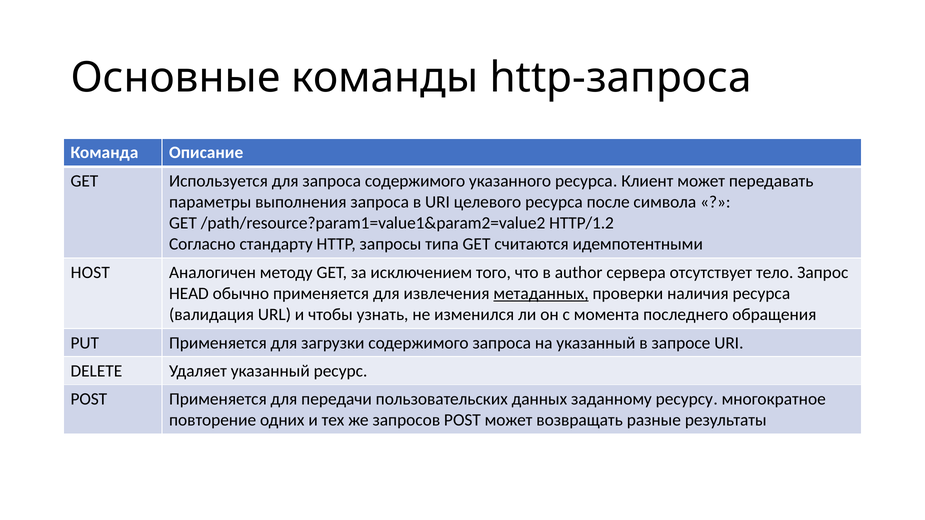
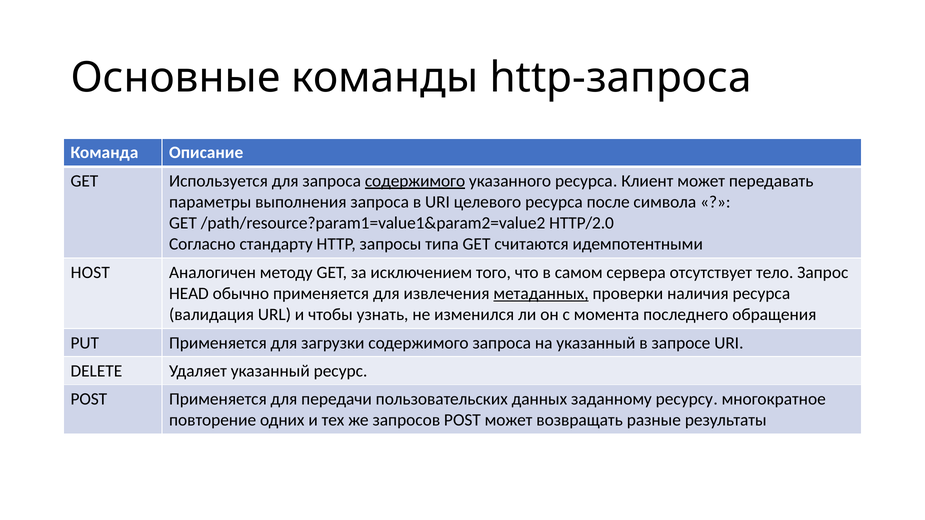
содержимого at (415, 181) underline: none -> present
HTTP/1.2: HTTP/1.2 -> HTTP/2.0
author: author -> самом
